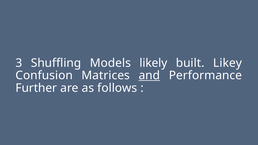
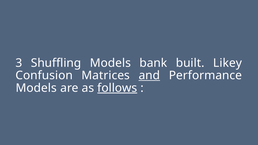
likely: likely -> bank
Further at (36, 88): Further -> Models
follows underline: none -> present
